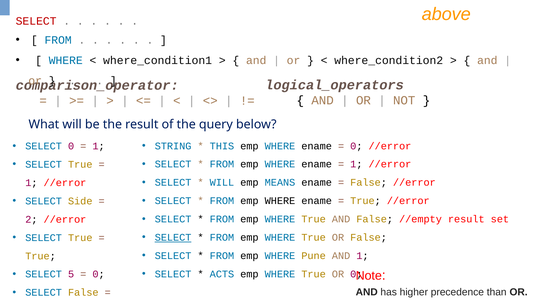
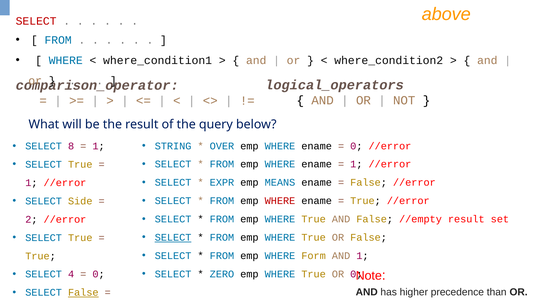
THIS: THIS -> OVER
SELECT 0: 0 -> 8
WILL at (222, 183): WILL -> EXPR
WHERE at (280, 201) colour: black -> red
Pune: Pune -> Form
ACTS: ACTS -> ZERO
5: 5 -> 4
False at (83, 293) underline: none -> present
